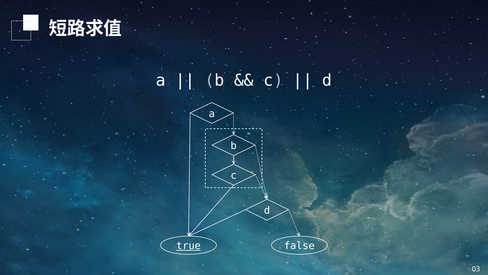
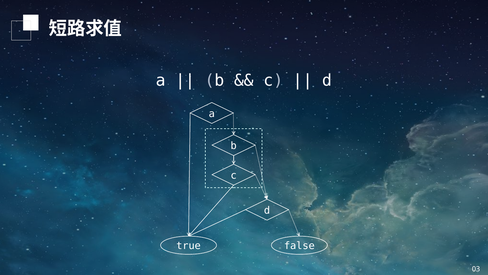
true underline: present -> none
